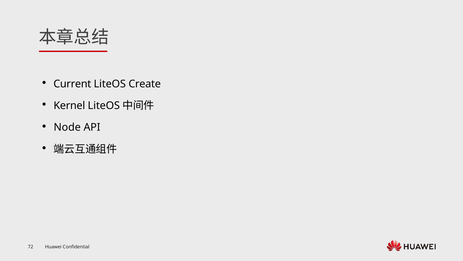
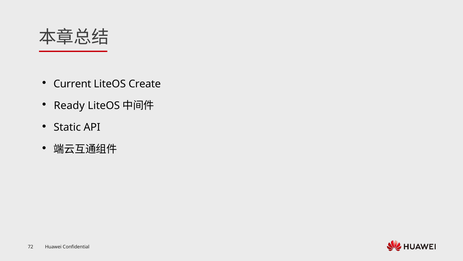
Kernel: Kernel -> Ready
Node: Node -> Static
